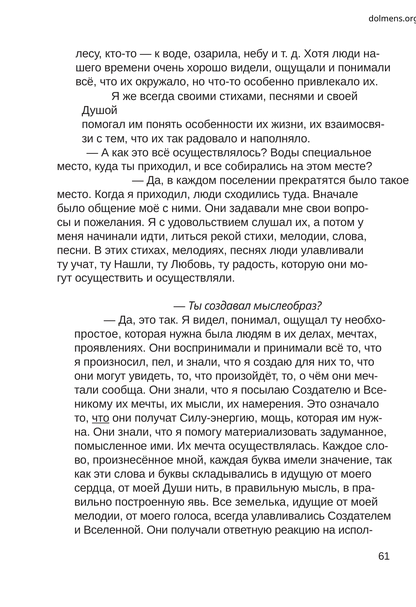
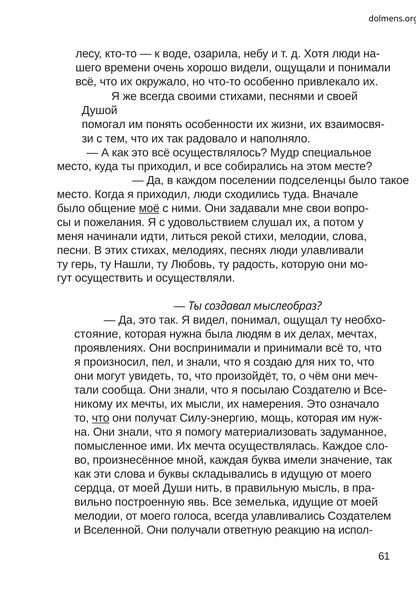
Воды: Воды -> Мудр
прекратятся: прекратятся -> подселенцы
моё underline: none -> present
учат: учат -> герь
простое: простое -> стояние
